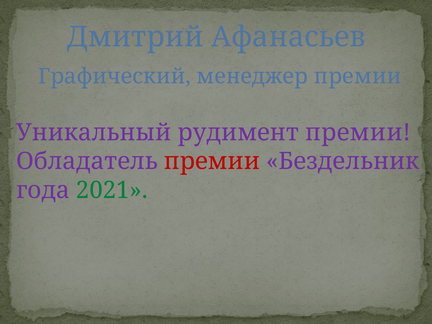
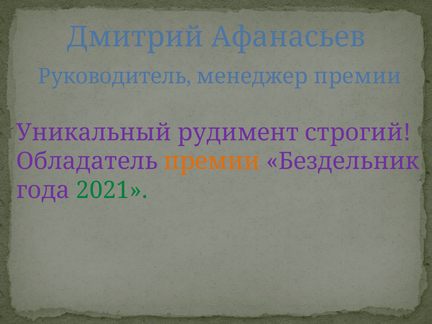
Графический: Графический -> Руководитель
рудимент премии: премии -> строгий
премии at (212, 161) colour: red -> orange
